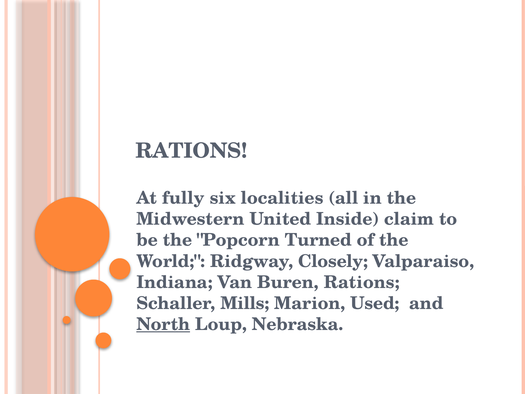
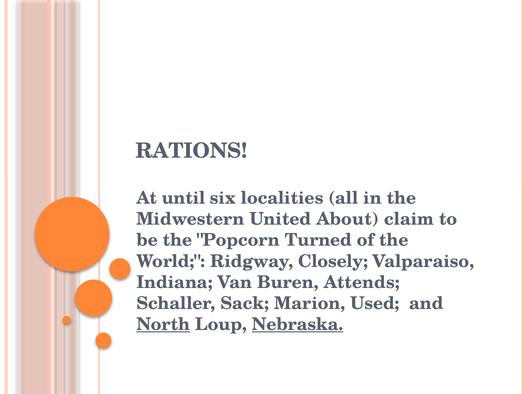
fully: fully -> until
Inside: Inside -> About
Buren Rations: Rations -> Attends
Mills: Mills -> Sack
Nebraska underline: none -> present
